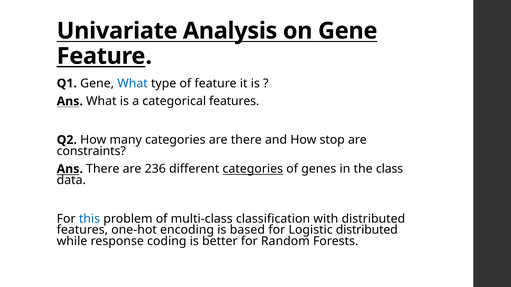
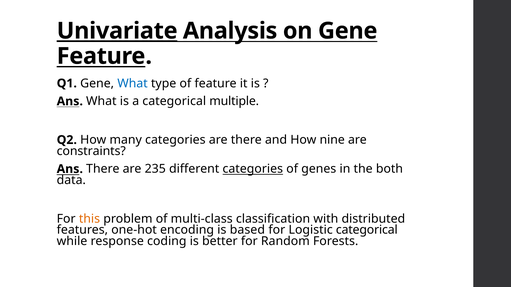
Univariate underline: none -> present
categorical features: features -> multiple
stop: stop -> nine
236: 236 -> 235
class: class -> both
this colour: blue -> orange
Logistic distributed: distributed -> categorical
